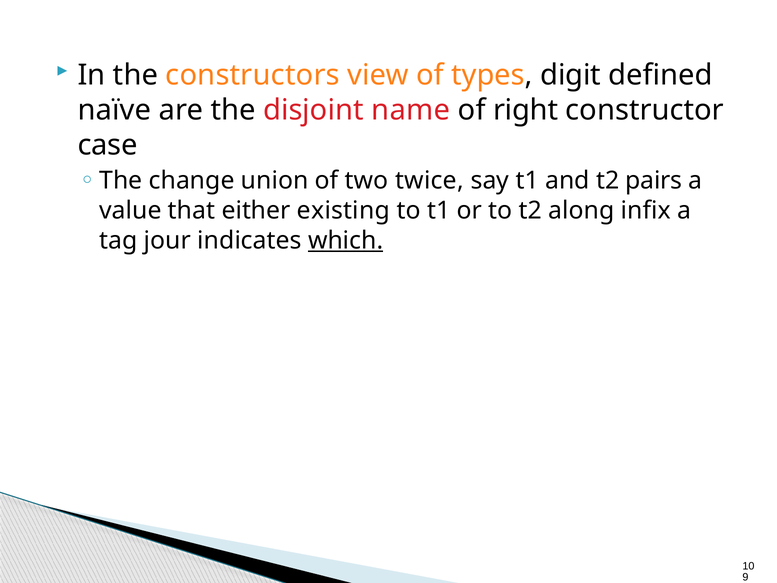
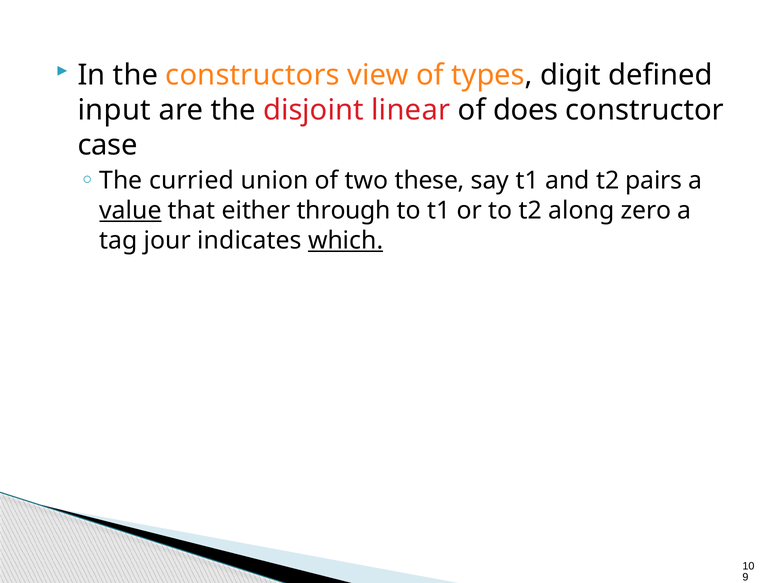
naïve: naïve -> input
name: name -> linear
right: right -> does
change: change -> curried
twice: twice -> these
value underline: none -> present
existing: existing -> through
infix: infix -> zero
